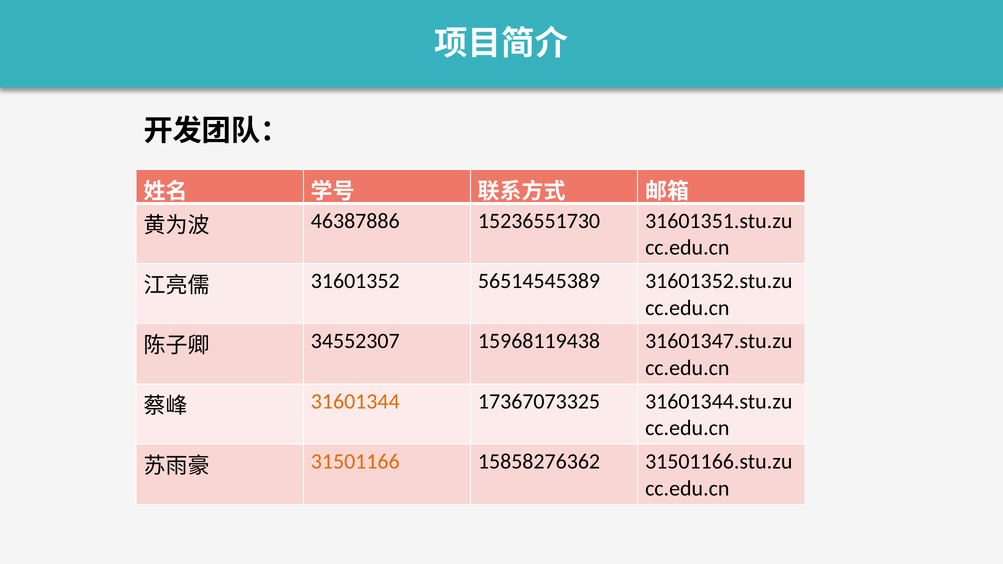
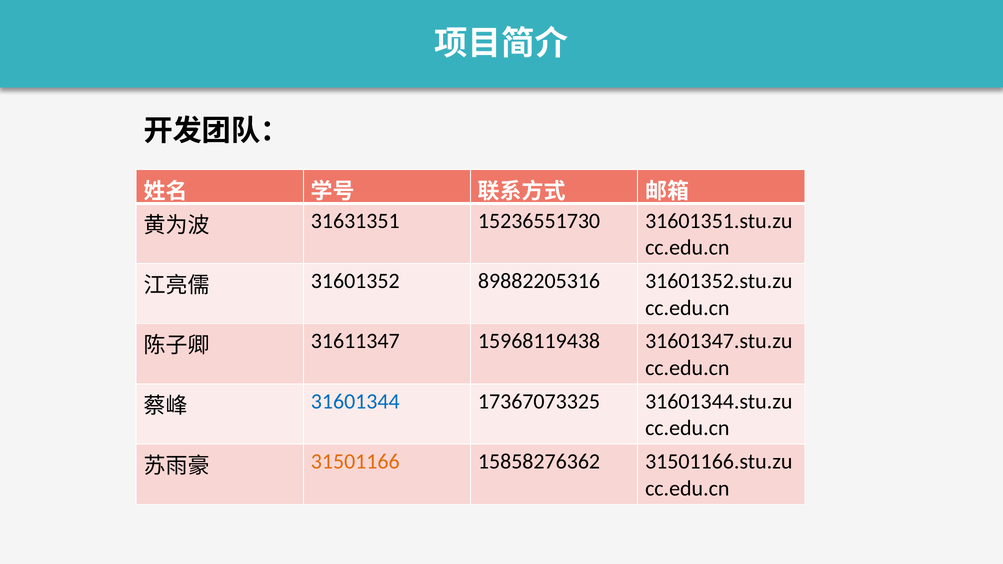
46387886: 46387886 -> 31631351
56514545389: 56514545389 -> 89882205316
34552307: 34552307 -> 31611347
31601344 colour: orange -> blue
